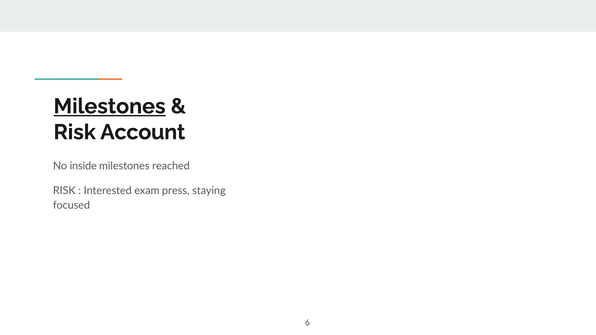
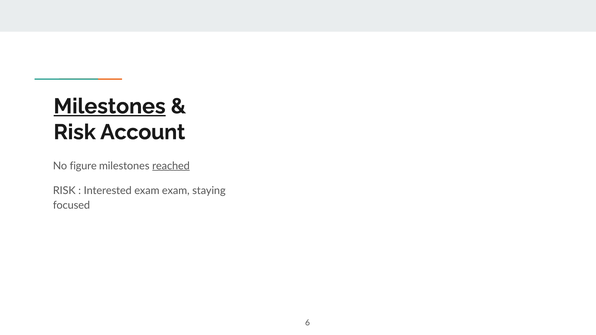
inside: inside -> figure
reached underline: none -> present
exam press: press -> exam
